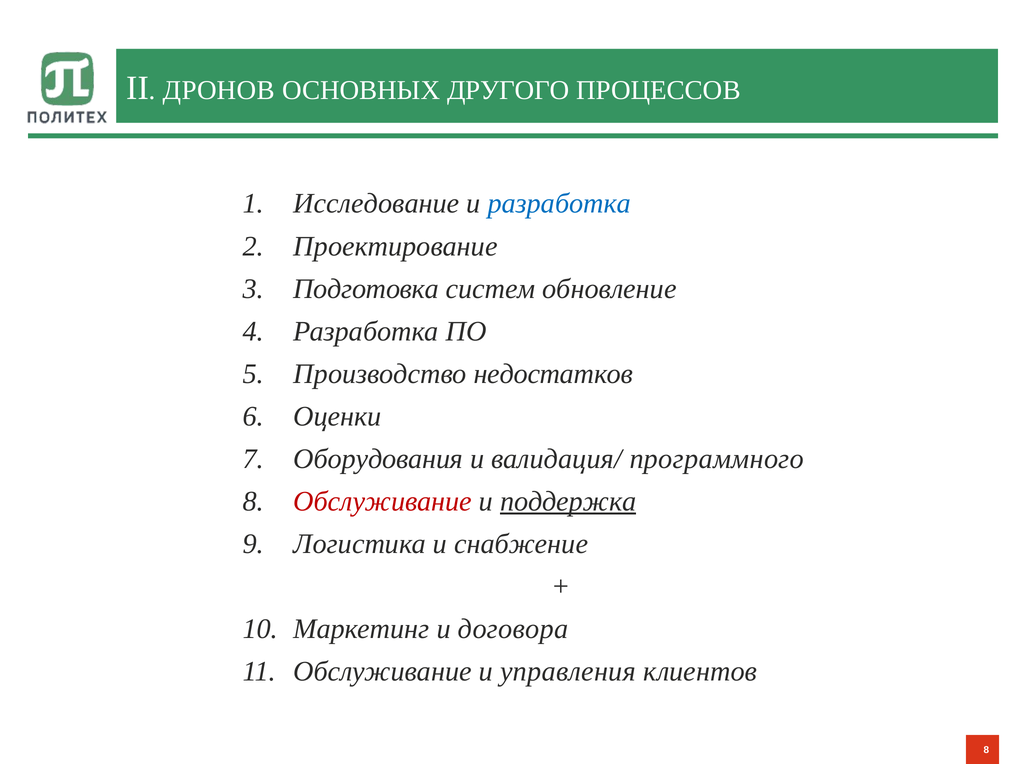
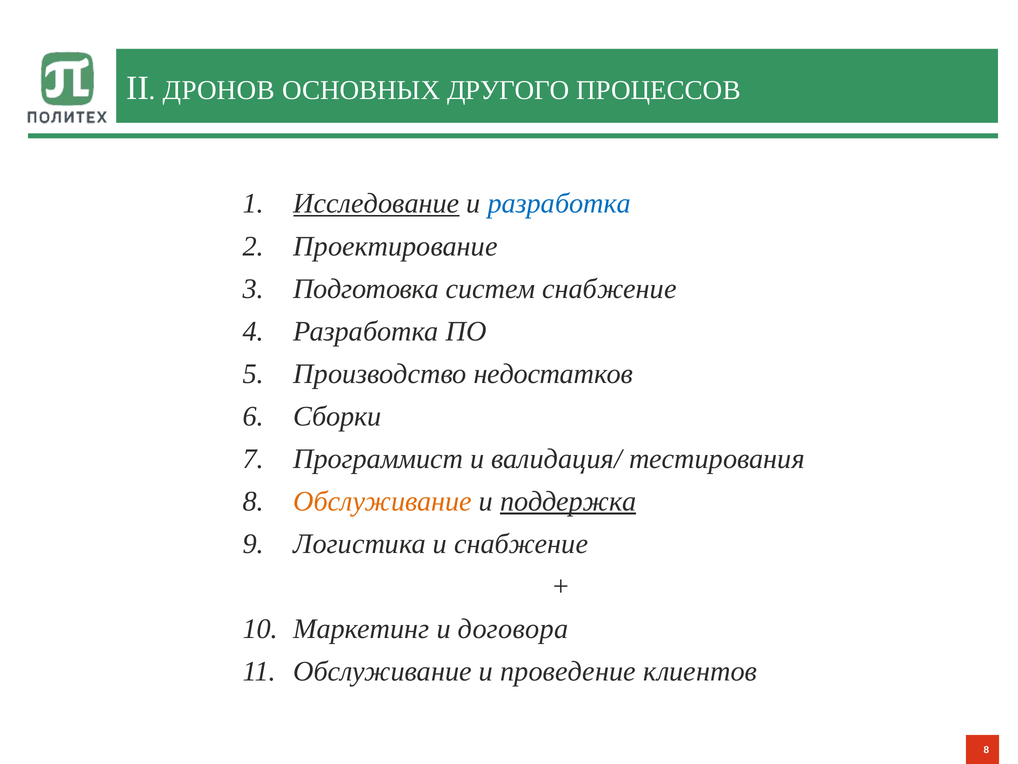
Исследование underline: none -> present
систем обновление: обновление -> снабжение
Оценки: Оценки -> Сборки
Оборудования: Оборудования -> Программист
программного: программного -> тестирования
Обслуживание at (383, 501) colour: red -> orange
управления: управления -> проведение
